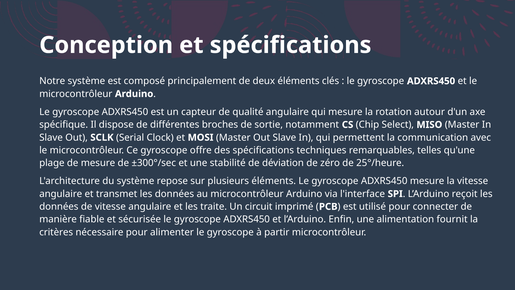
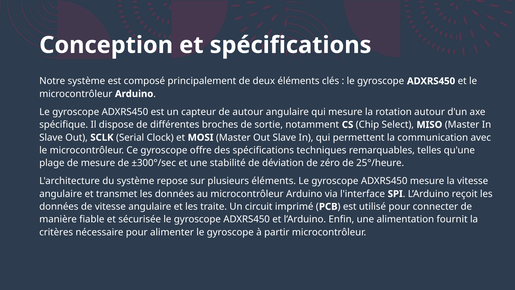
de qualité: qualité -> autour
